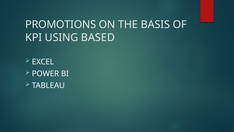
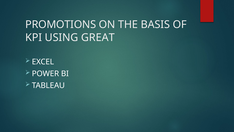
BASED: BASED -> GREAT
